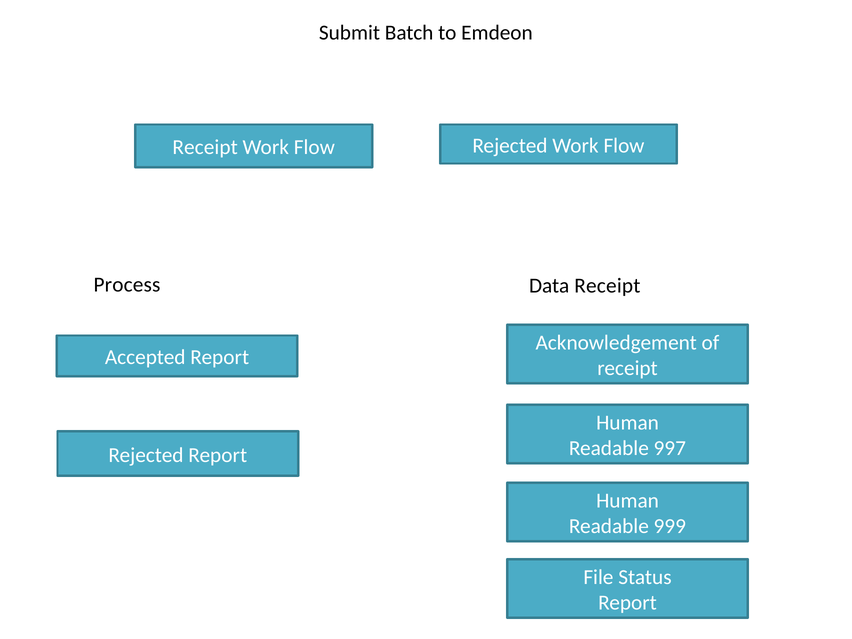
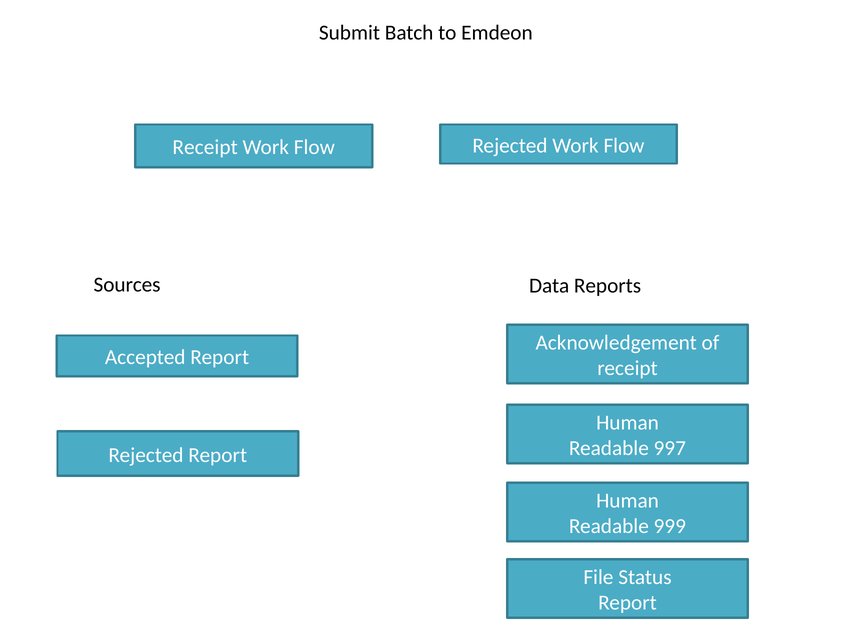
Process: Process -> Sources
Data Receipt: Receipt -> Reports
